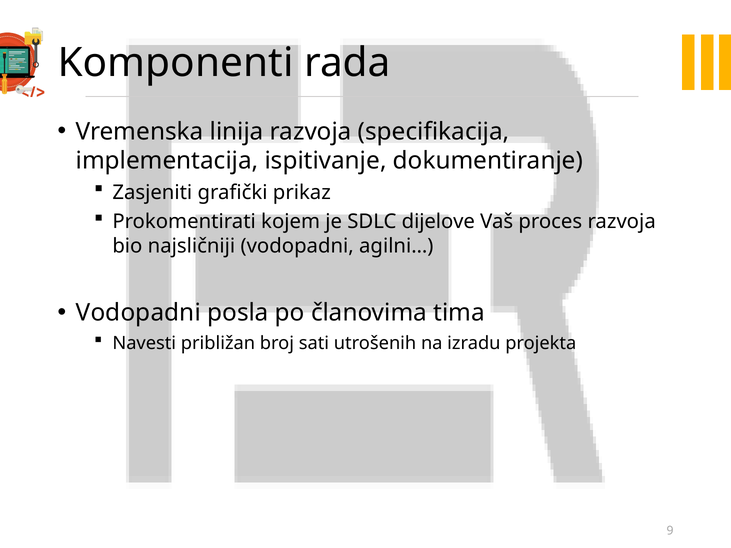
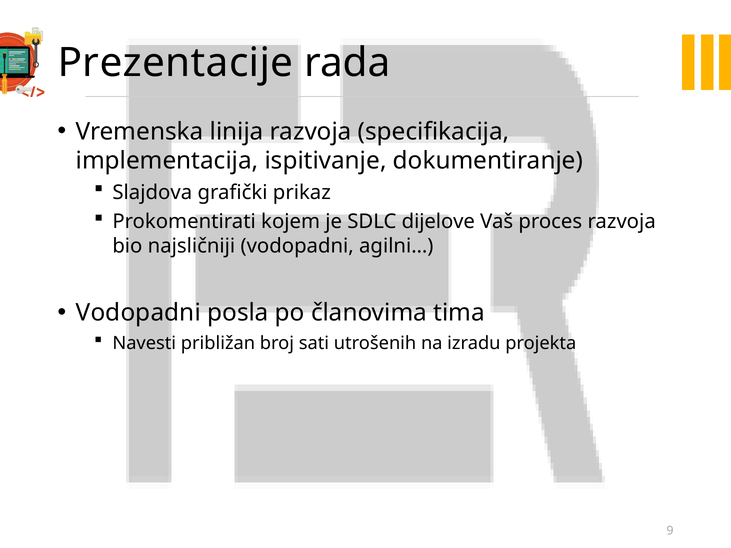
Komponenti: Komponenti -> Prezentacije
Zasjeniti: Zasjeniti -> Slajdova
